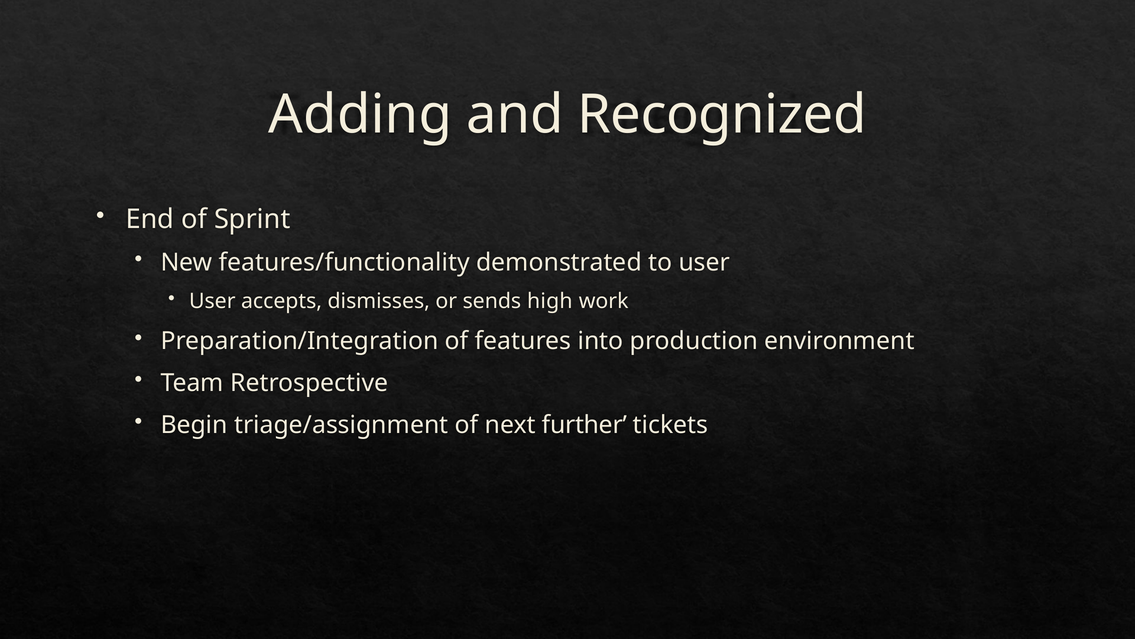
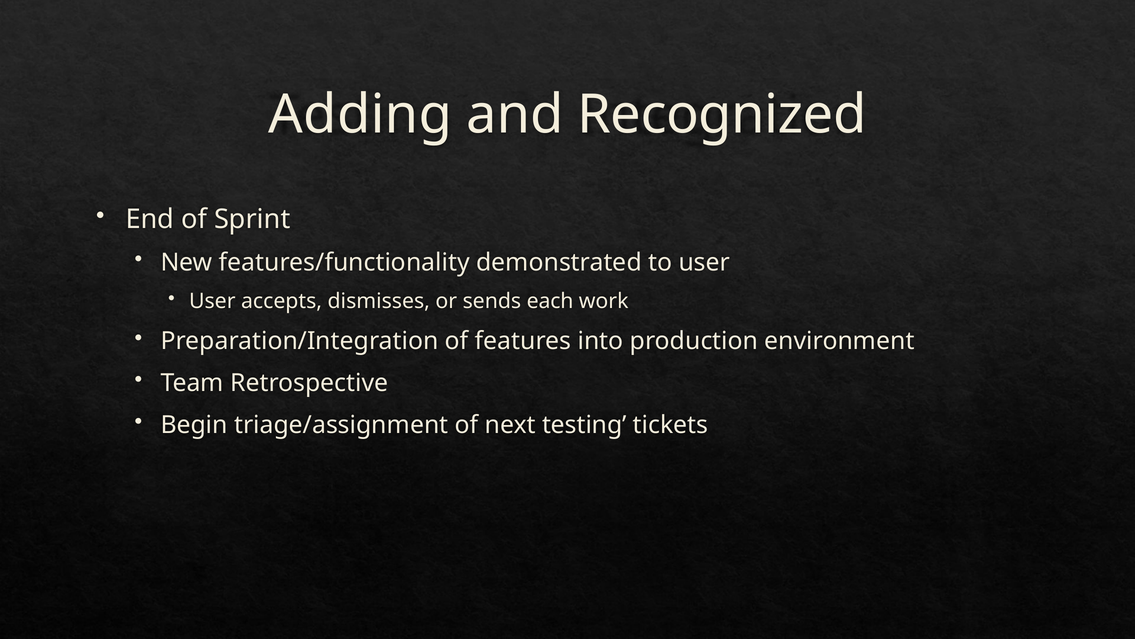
high: high -> each
further: further -> testing
